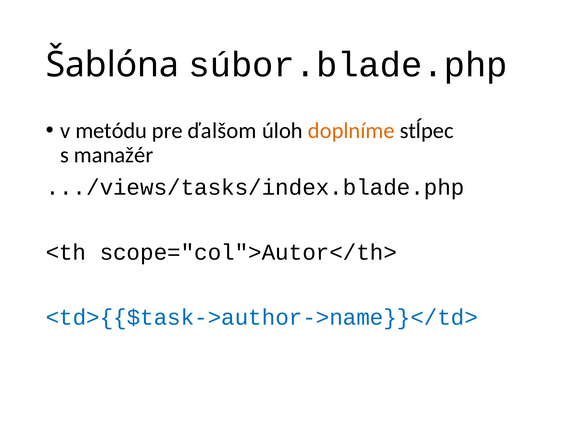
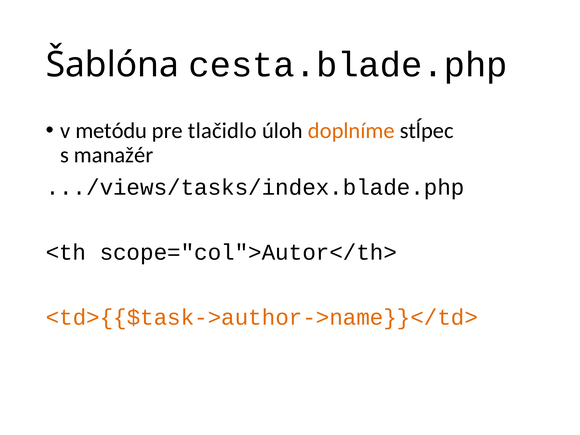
súbor.blade.php: súbor.blade.php -> cesta.blade.php
ďalšom: ďalšom -> tlačidlo
<td>{{$task->author->name}}</td> colour: blue -> orange
